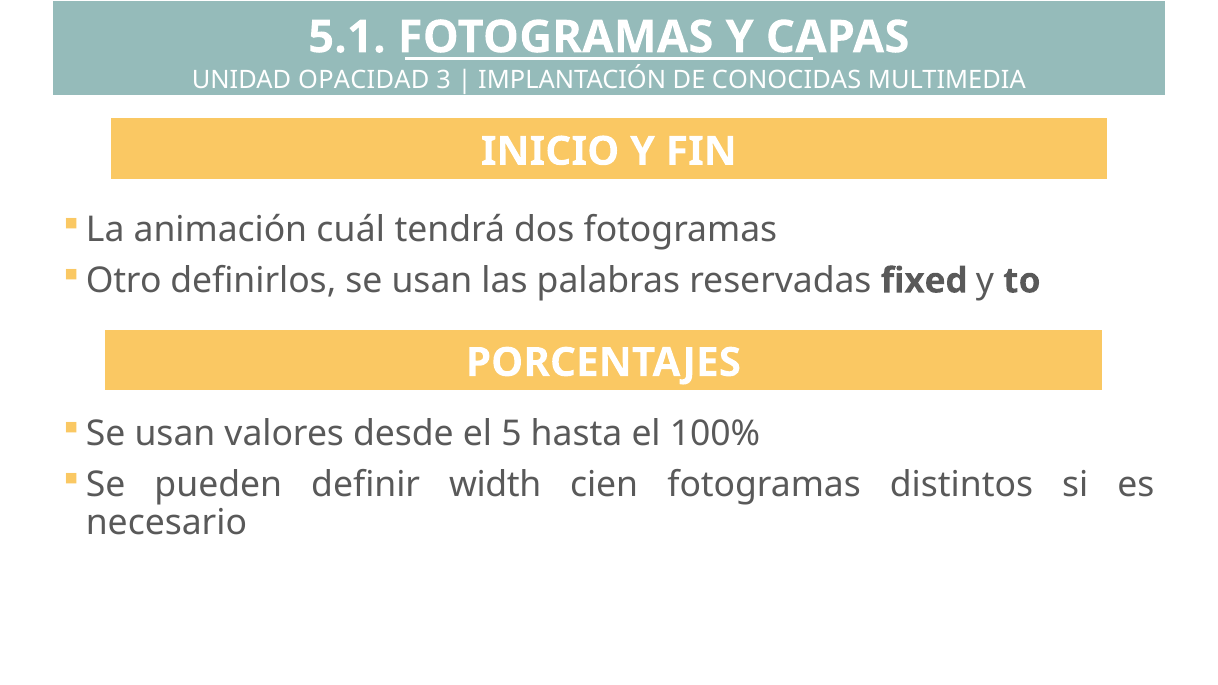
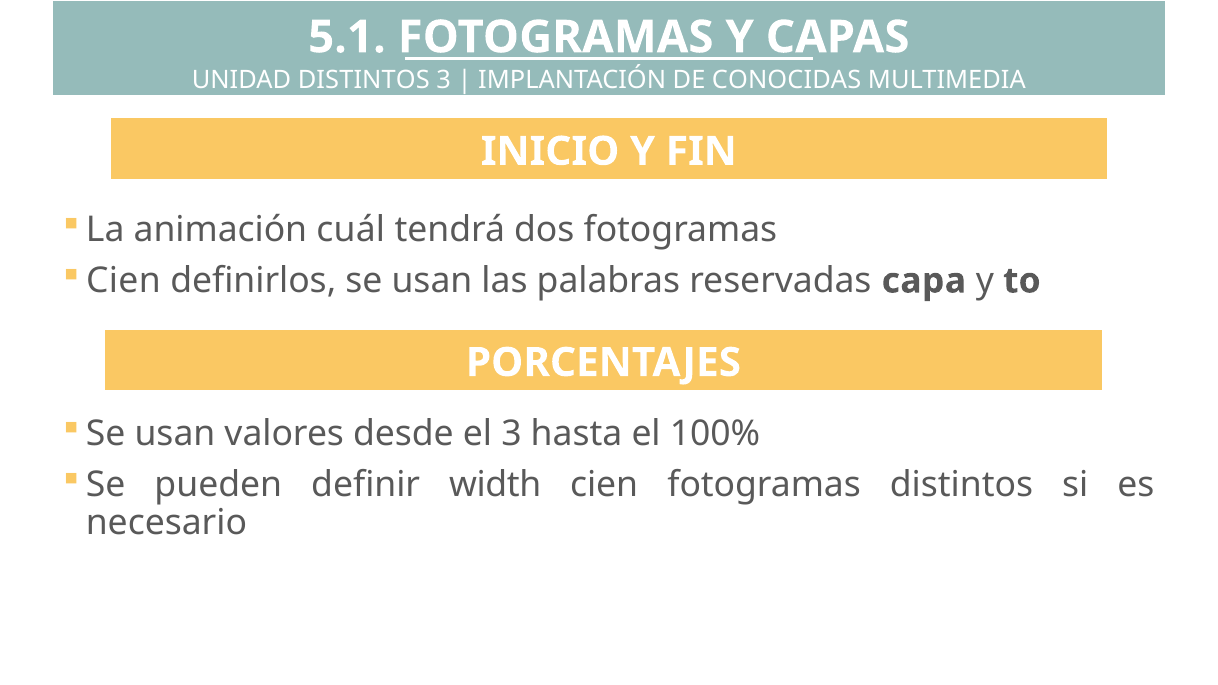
UNIDAD OPACIDAD: OPACIDAD -> DISTINTOS
Otro at (124, 281): Otro -> Cien
fixed: fixed -> capa
el 5: 5 -> 3
